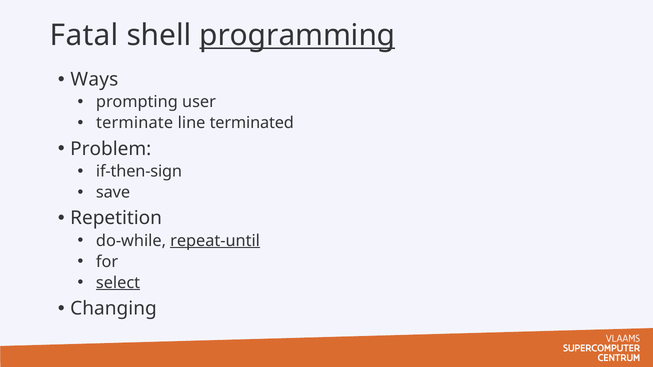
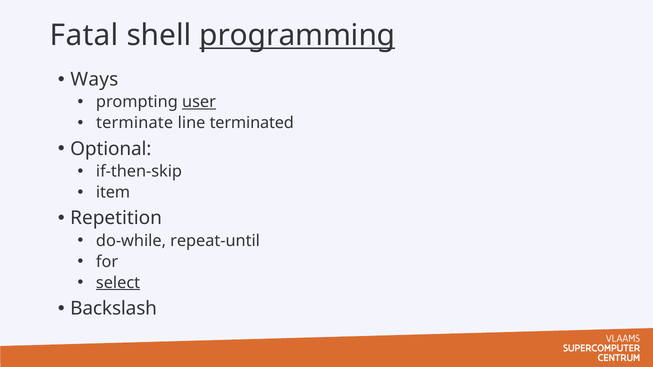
user underline: none -> present
Problem: Problem -> Optional
if-then-sign: if-then-sign -> if-then-skip
save: save -> item
repeat-until underline: present -> none
Changing: Changing -> Backslash
